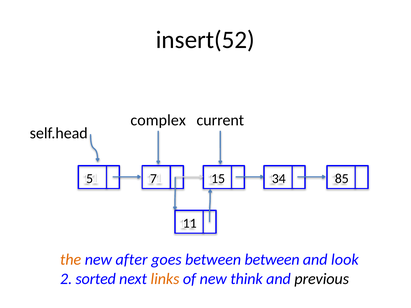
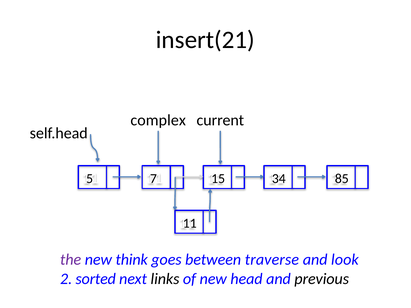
insert(52: insert(52 -> insert(21
the colour: orange -> purple
after: after -> think
between between: between -> traverse
links colour: orange -> black
think: think -> head
